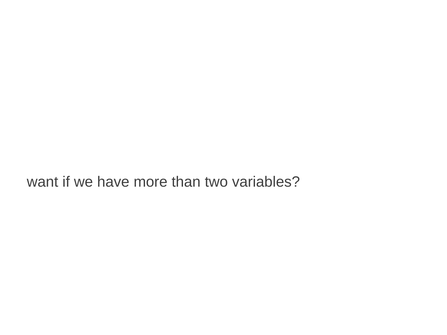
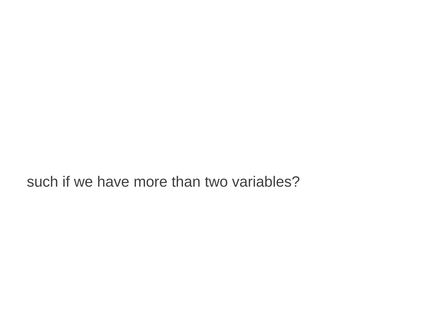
want: want -> such
